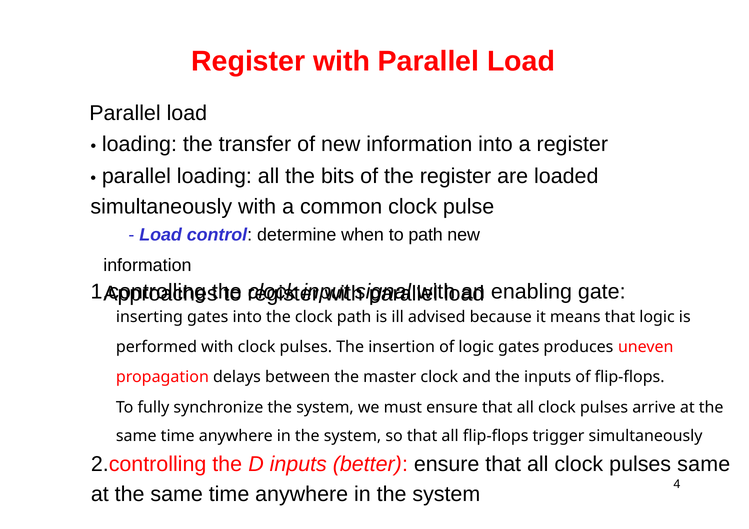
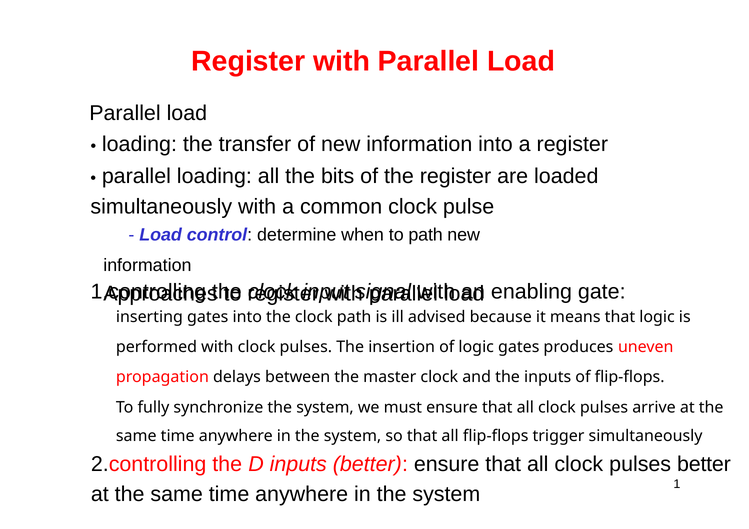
pulses same: same -> better
4: 4 -> 1
